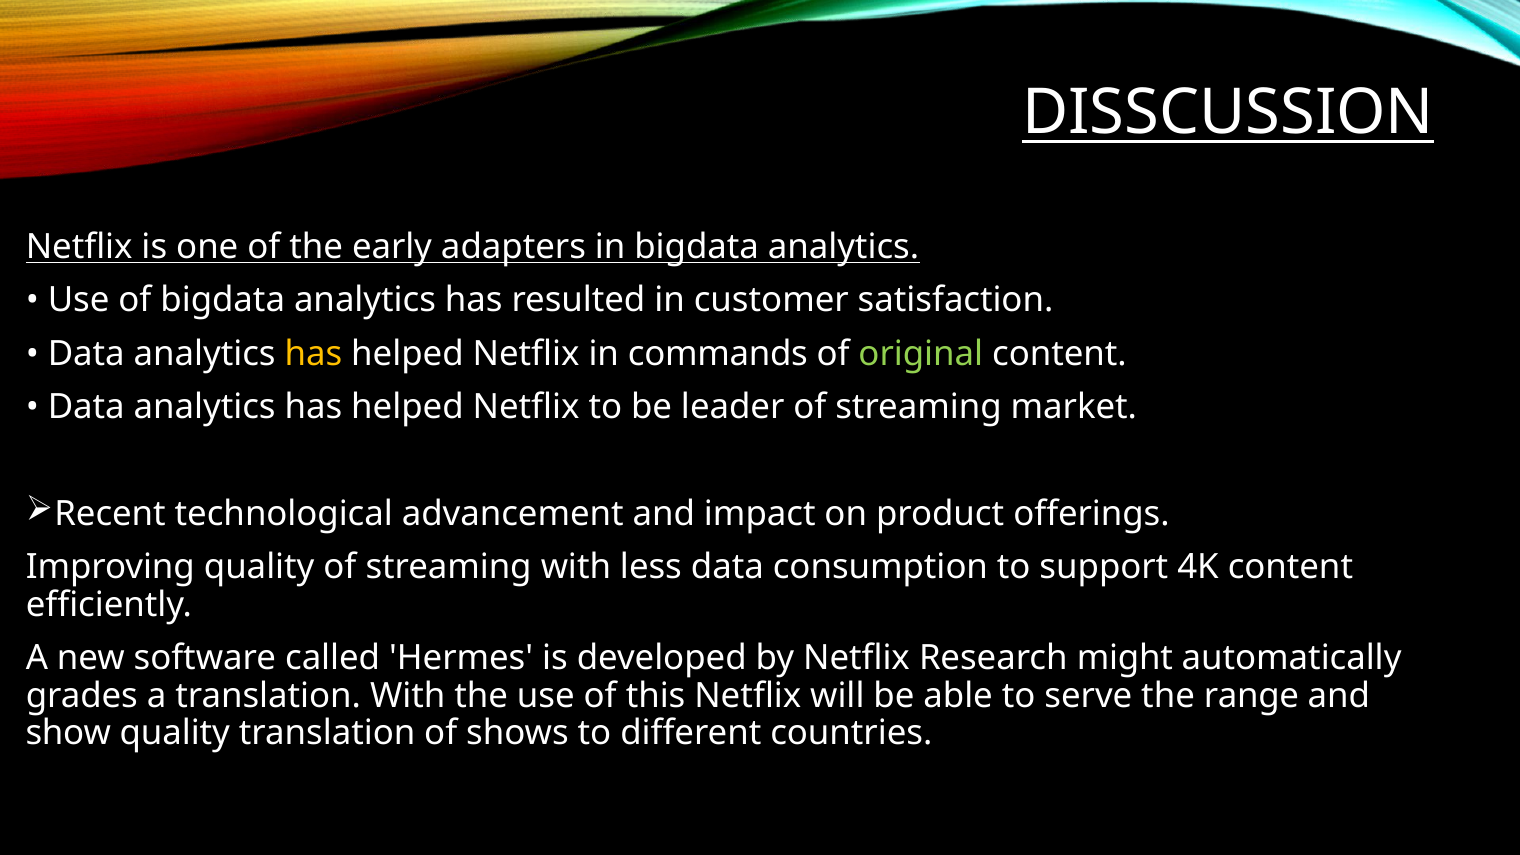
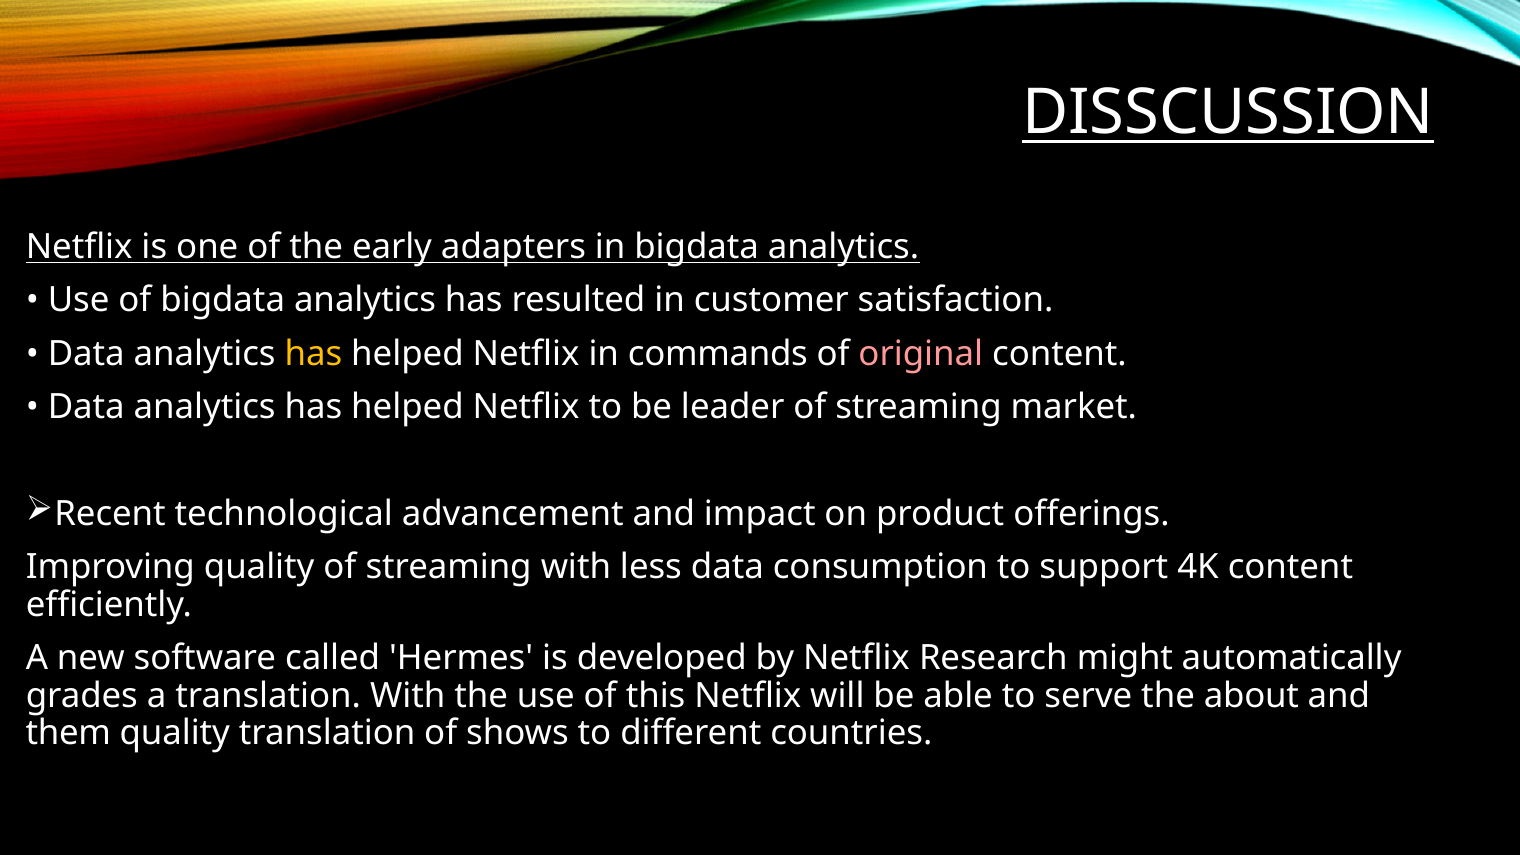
original colour: light green -> pink
range: range -> about
show: show -> them
